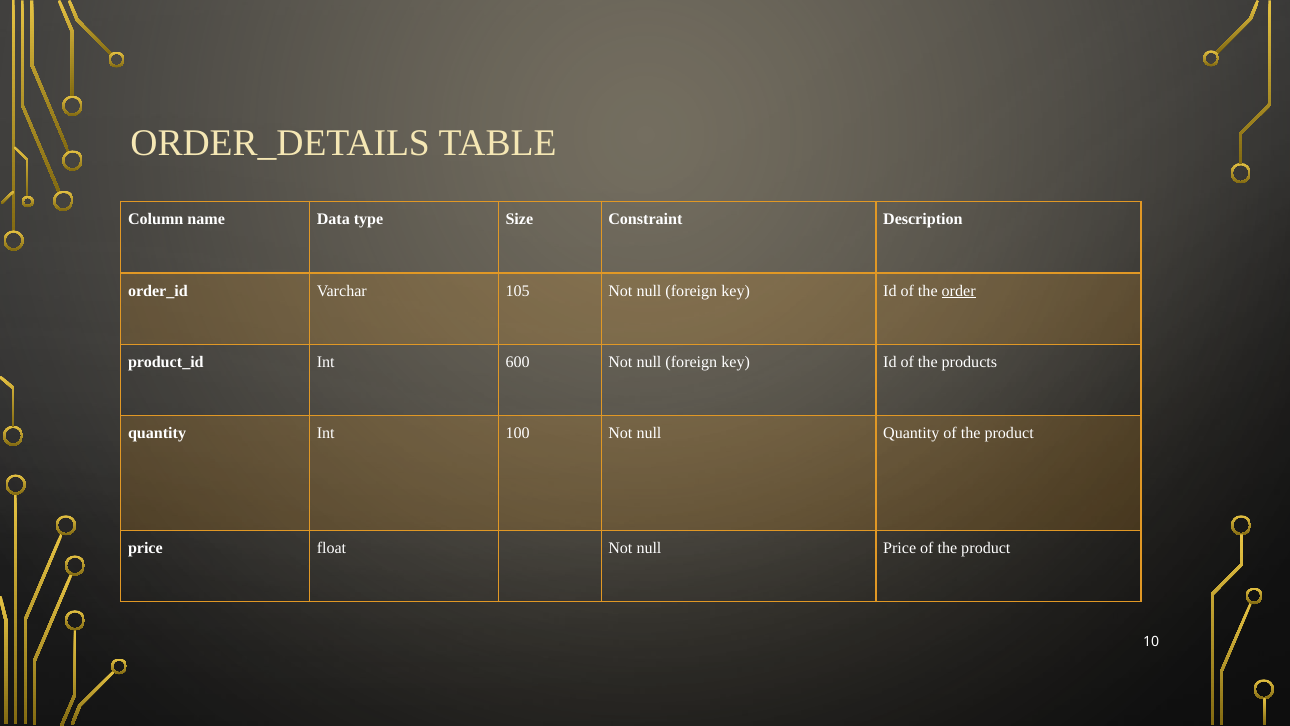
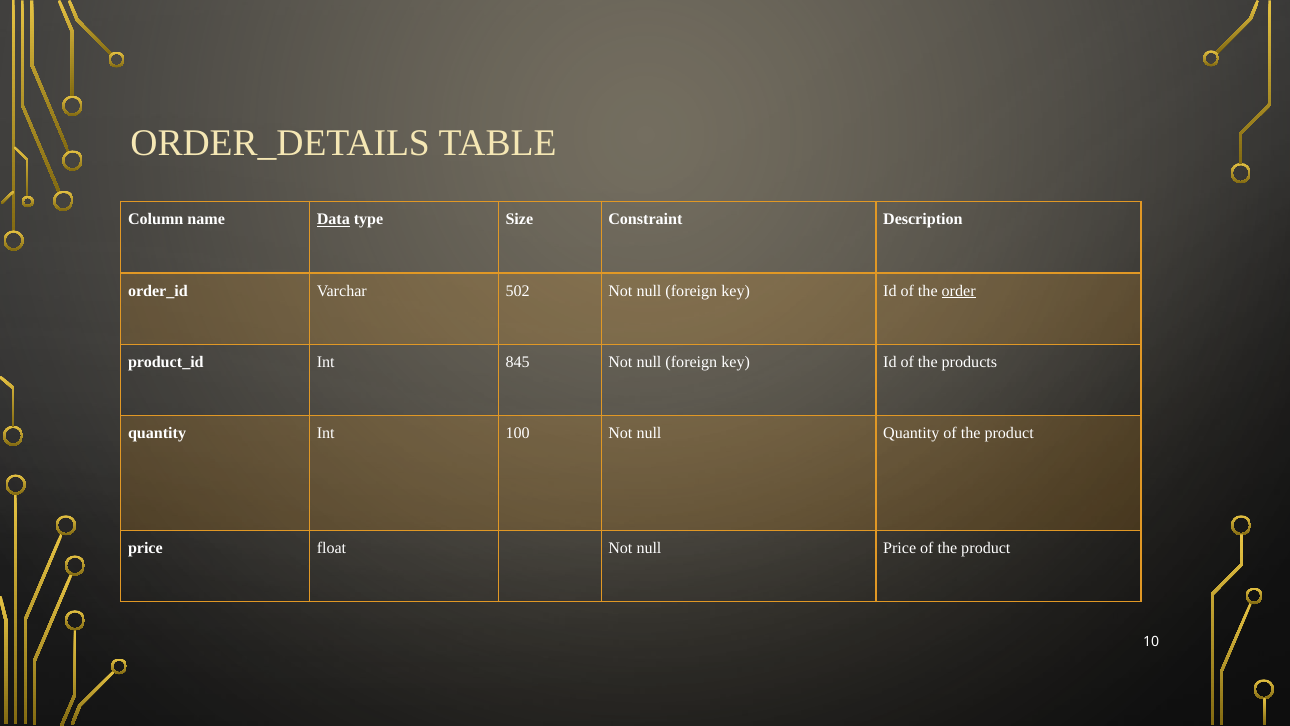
Data underline: none -> present
105: 105 -> 502
600: 600 -> 845
